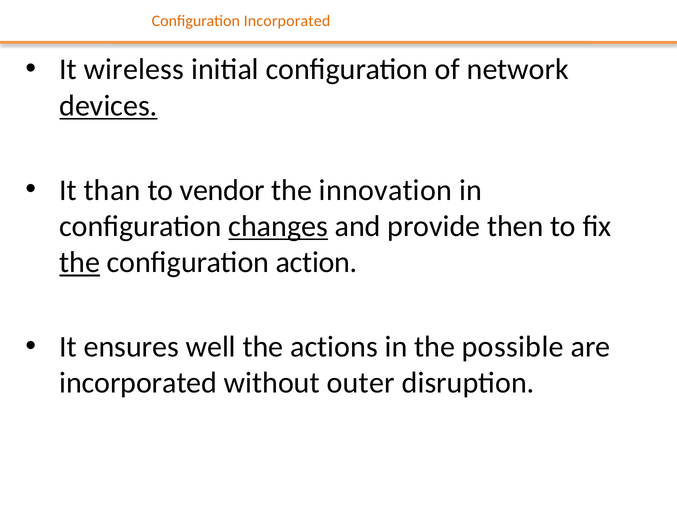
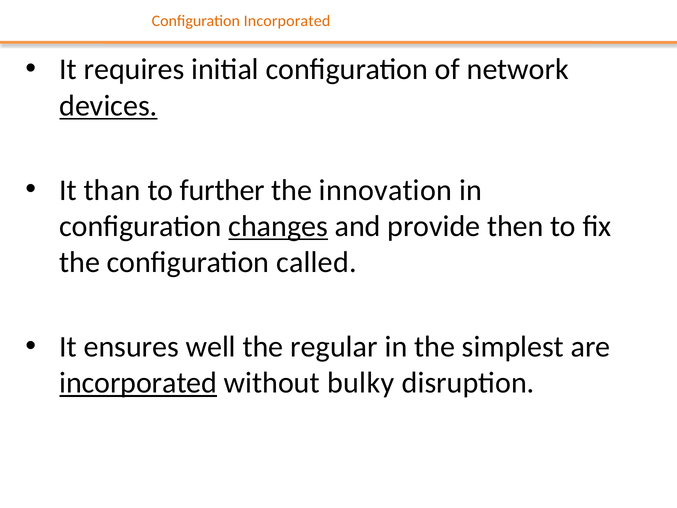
wireless: wireless -> requires
vendor: vendor -> further
the at (80, 262) underline: present -> none
action: action -> called
actions: actions -> regular
possible: possible -> simplest
incorporated at (138, 383) underline: none -> present
outer: outer -> bulky
